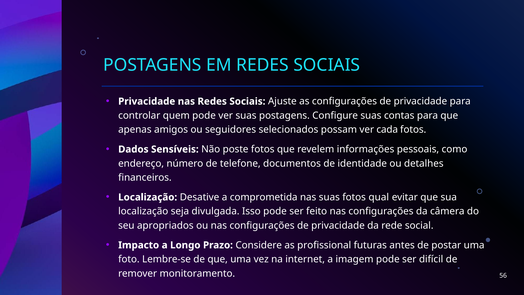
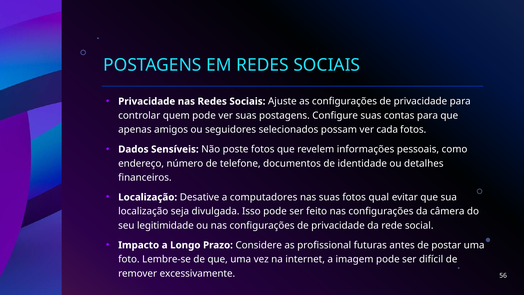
comprometida: comprometida -> computadores
apropriados: apropriados -> legitimidade
monitoramento: monitoramento -> excessivamente
